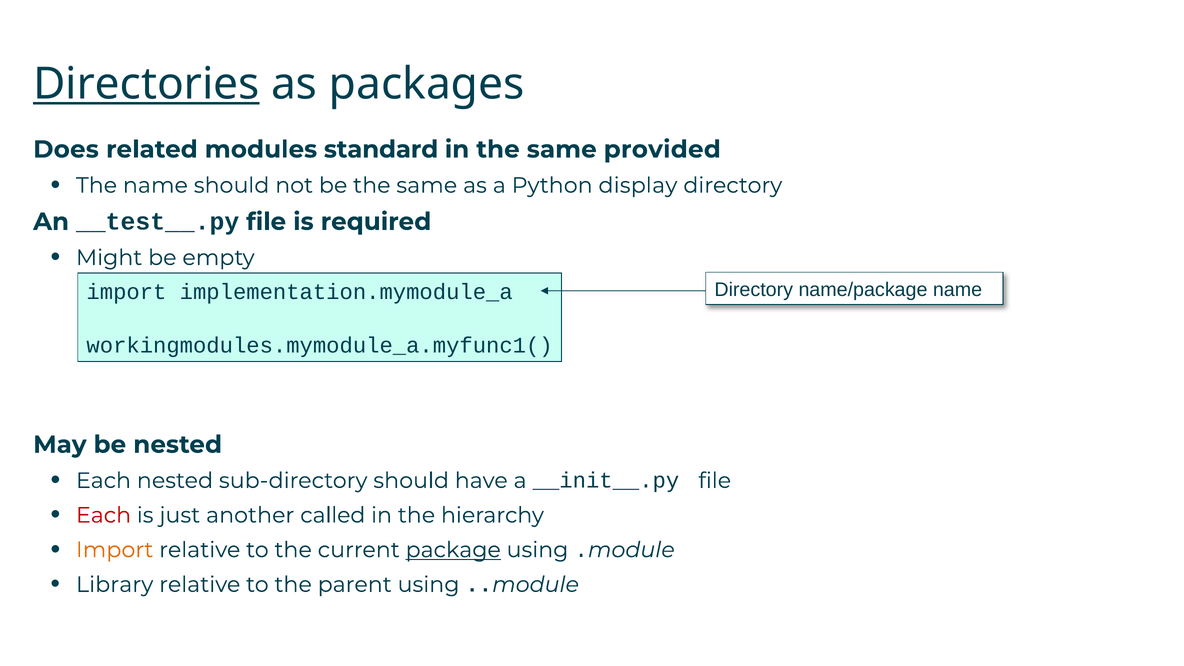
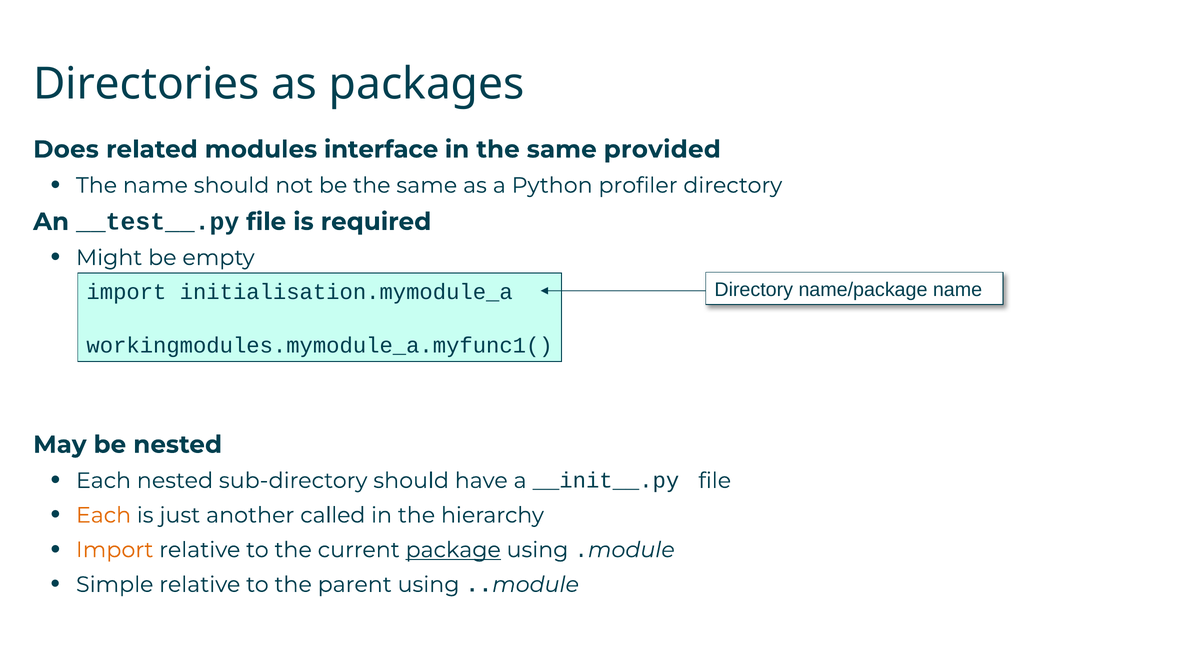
Directories underline: present -> none
standard: standard -> interface
display: display -> profiler
implementation.mymodule_a: implementation.mymodule_a -> initialisation.mymodule_a
Each at (104, 515) colour: red -> orange
Library: Library -> Simple
